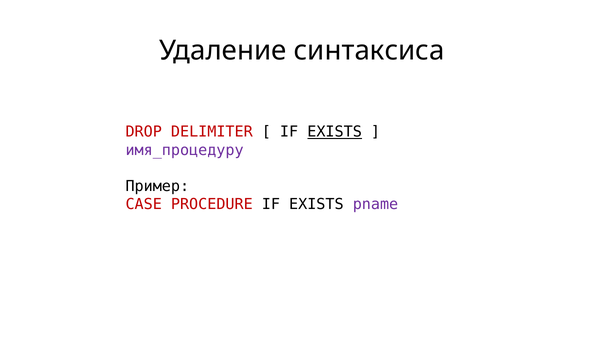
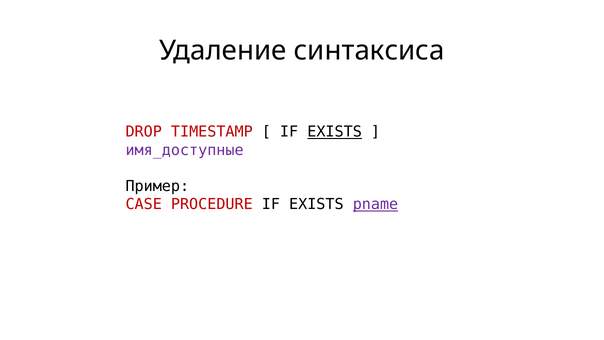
DELIMITER: DELIMITER -> TIMESTAMP
имя_процедуру: имя_процедуру -> имя_доступные
pname underline: none -> present
